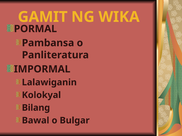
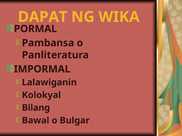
GAMIT: GAMIT -> DAPAT
